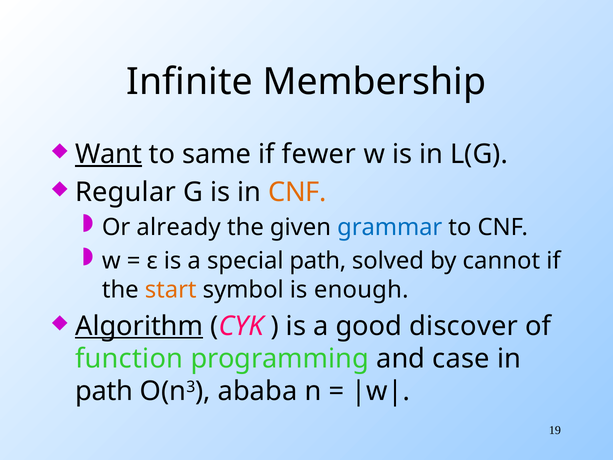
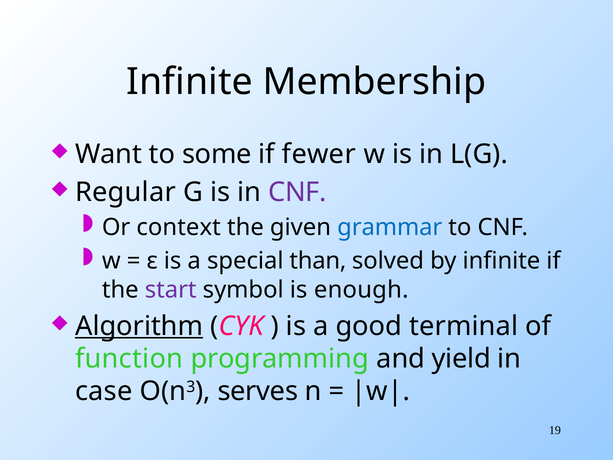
Want underline: present -> none
same: same -> some
CNF at (297, 192) colour: orange -> purple
already: already -> context
special path: path -> than
by cannot: cannot -> infinite
start colour: orange -> purple
discover: discover -> terminal
case: case -> yield
path at (104, 391): path -> case
ababa: ababa -> serves
